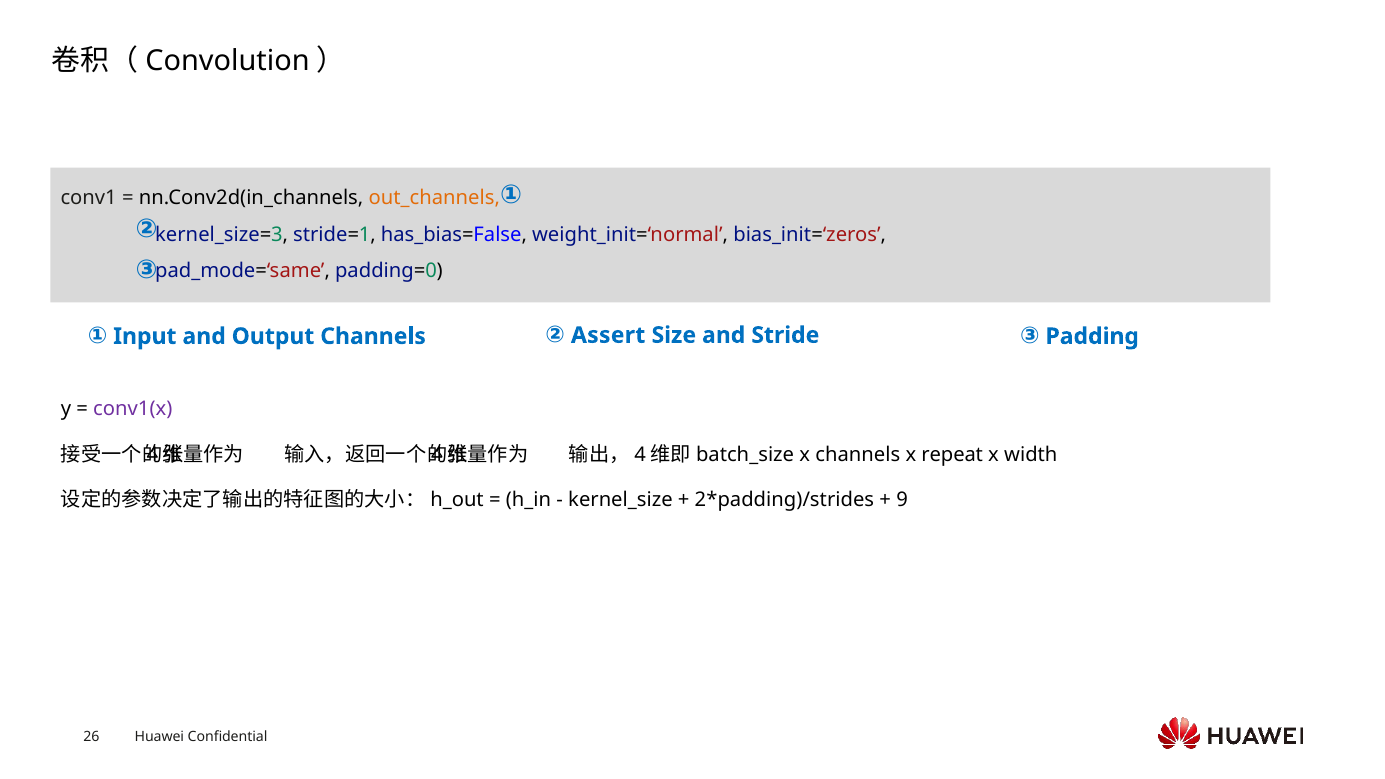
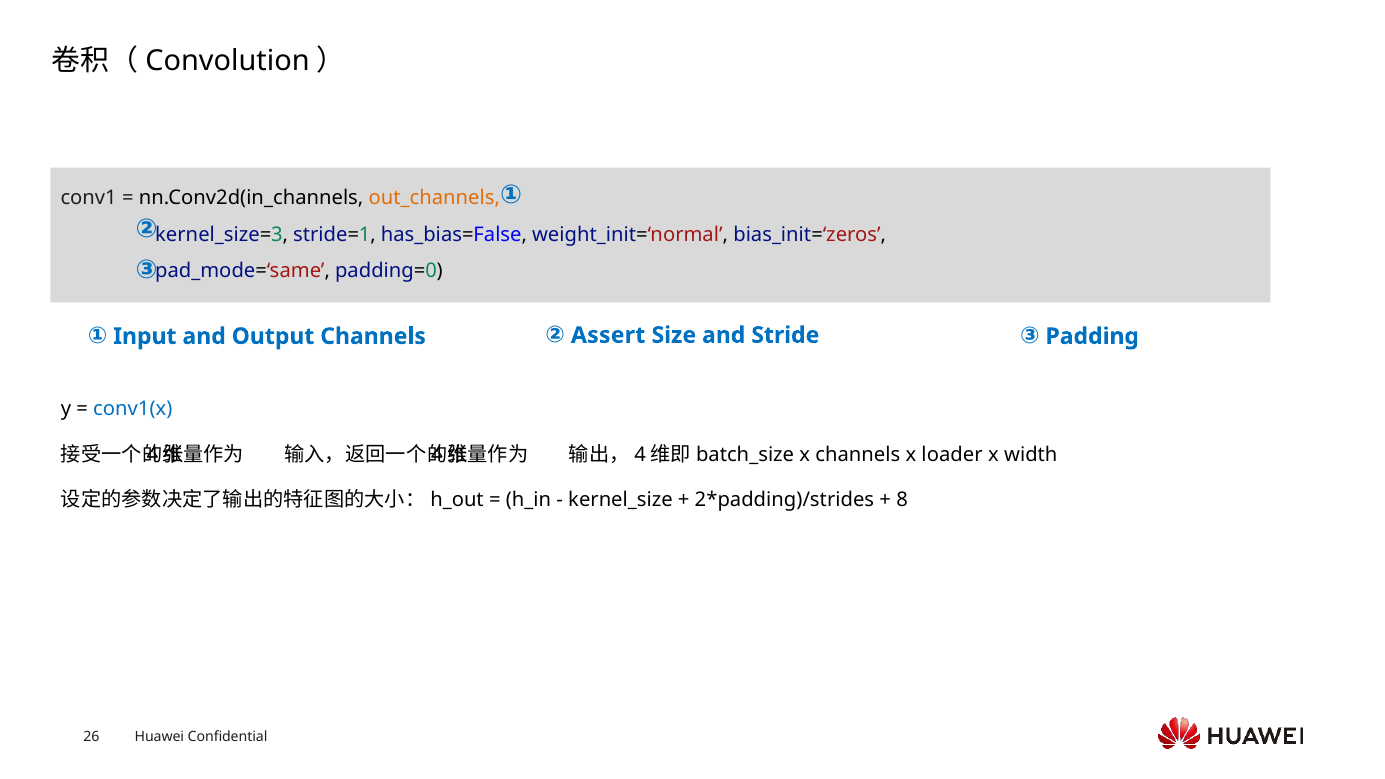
conv1(x colour: purple -> blue
repeat: repeat -> loader
9: 9 -> 8
